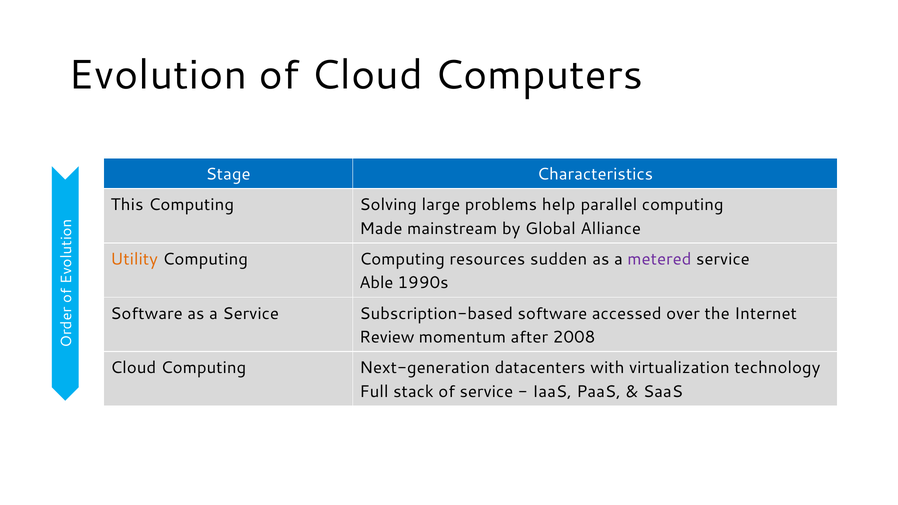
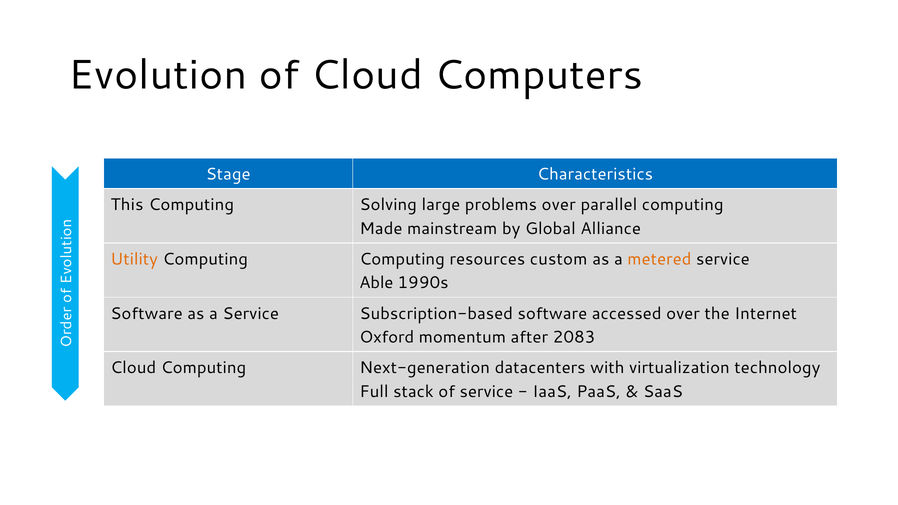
problems help: help -> over
sudden: sudden -> custom
metered colour: purple -> orange
Review: Review -> Oxford
2008: 2008 -> 2083
